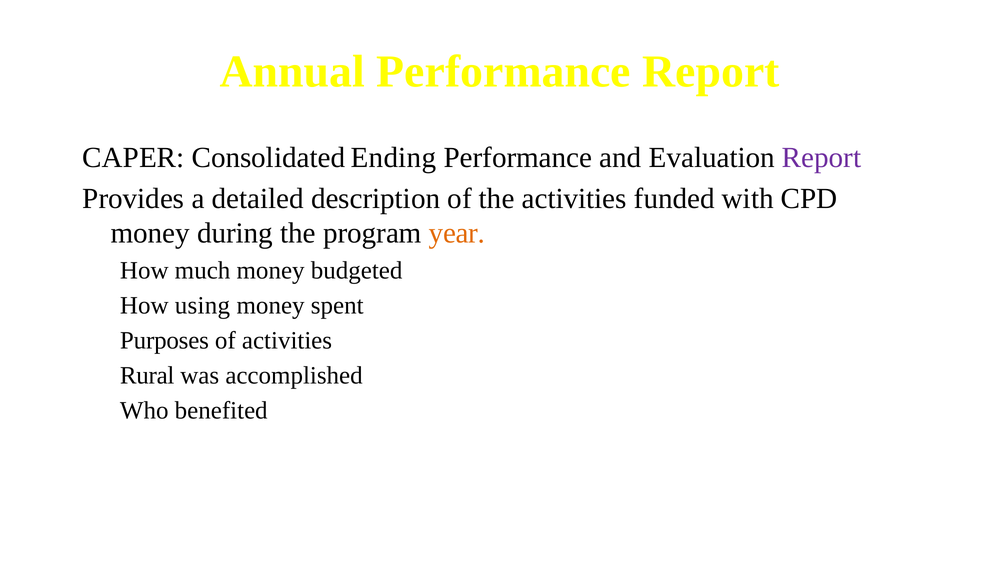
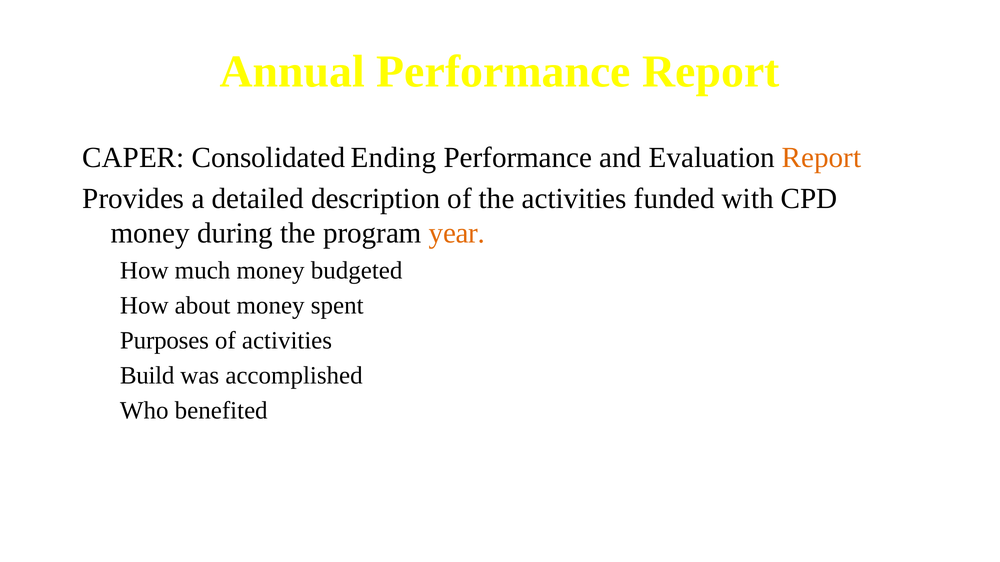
Report at (822, 158) colour: purple -> orange
using: using -> about
Rural: Rural -> Build
